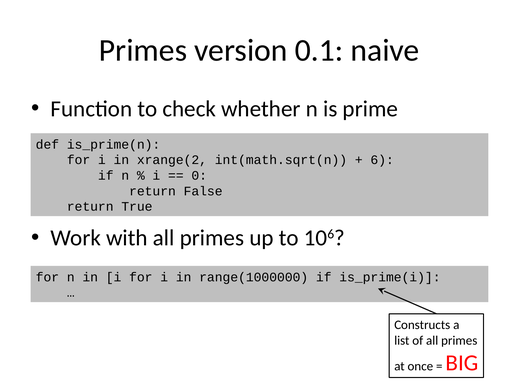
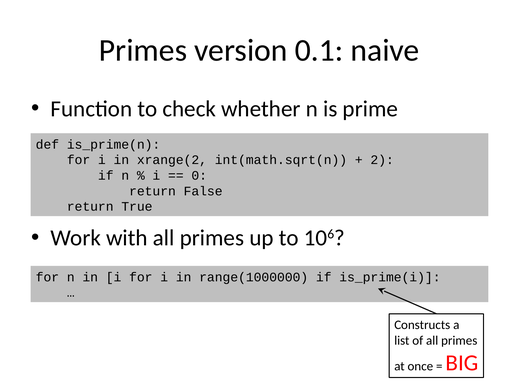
6: 6 -> 2
